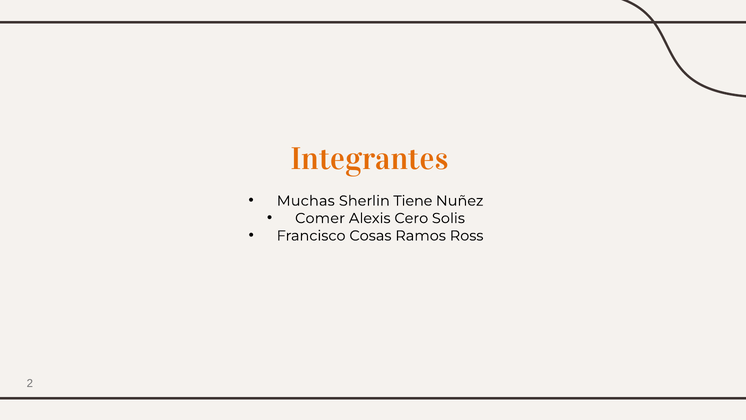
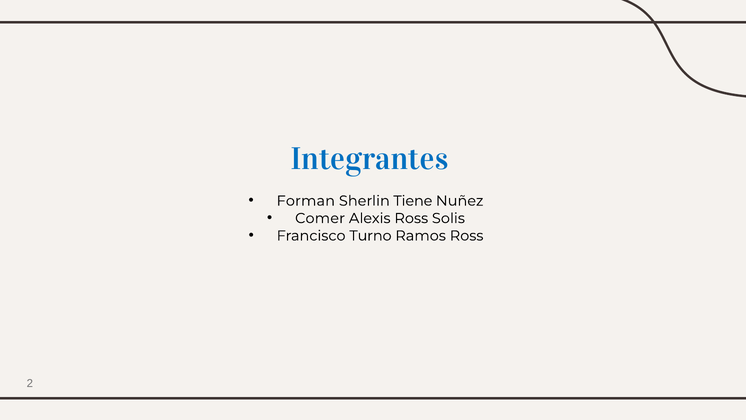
Integrantes colour: orange -> blue
Muchas: Muchas -> Forman
Alexis Cero: Cero -> Ross
Cosas: Cosas -> Turno
